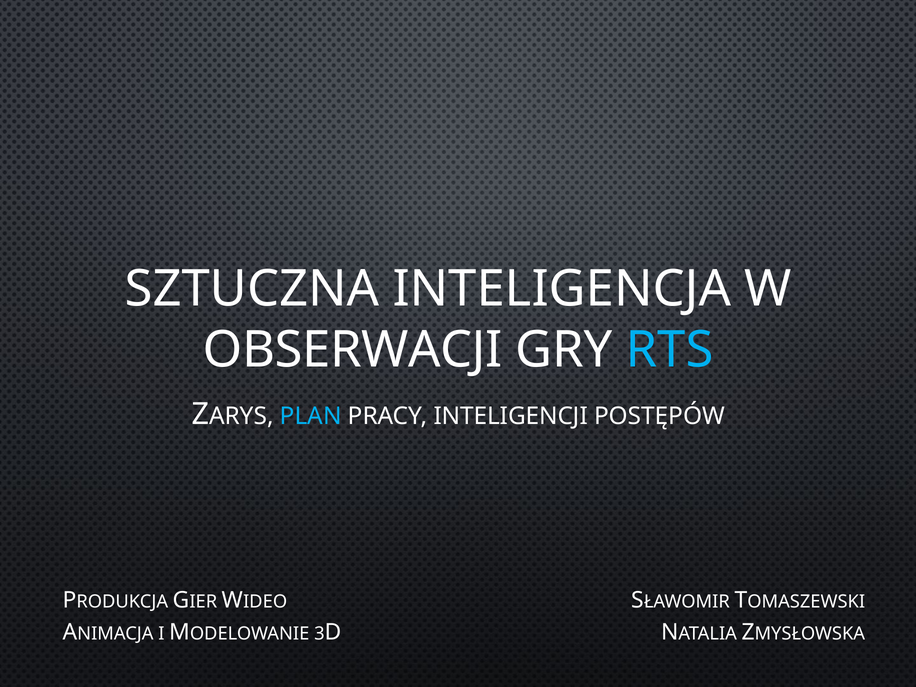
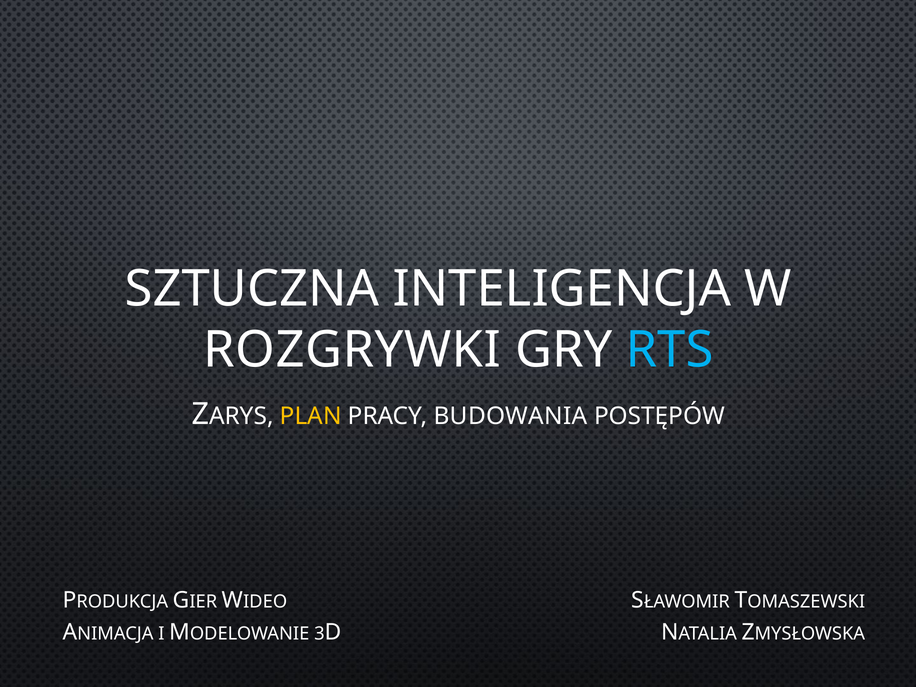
OBSERWACJI: OBSERWACJI -> ROZGRYWKI
PLAN colour: light blue -> yellow
INTELIGENCJI: INTELIGENCJI -> BUDOWANIA
